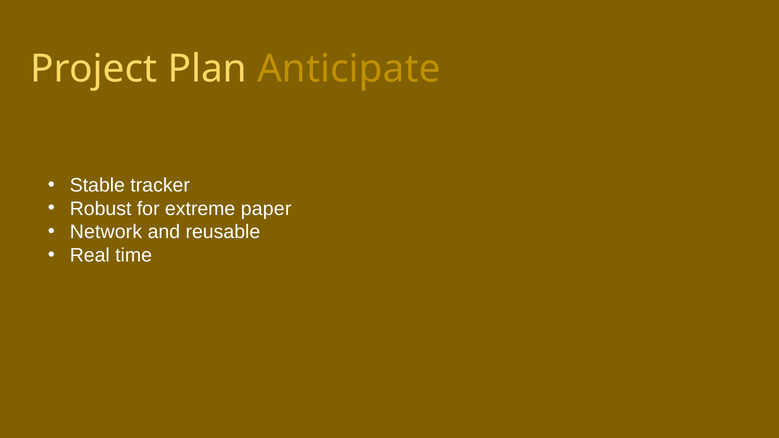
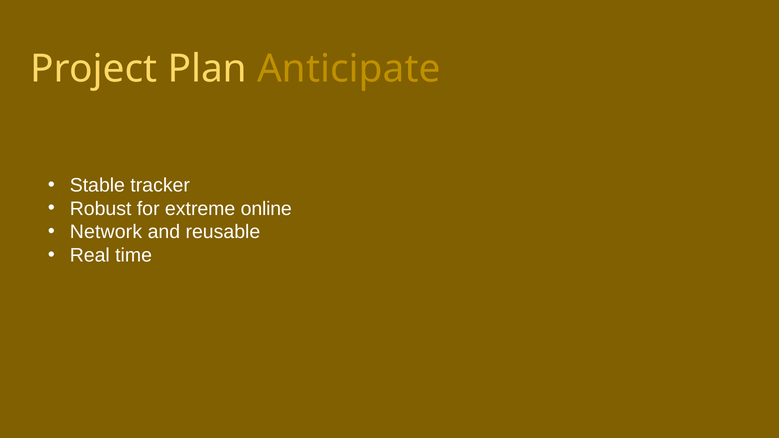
paper: paper -> online
